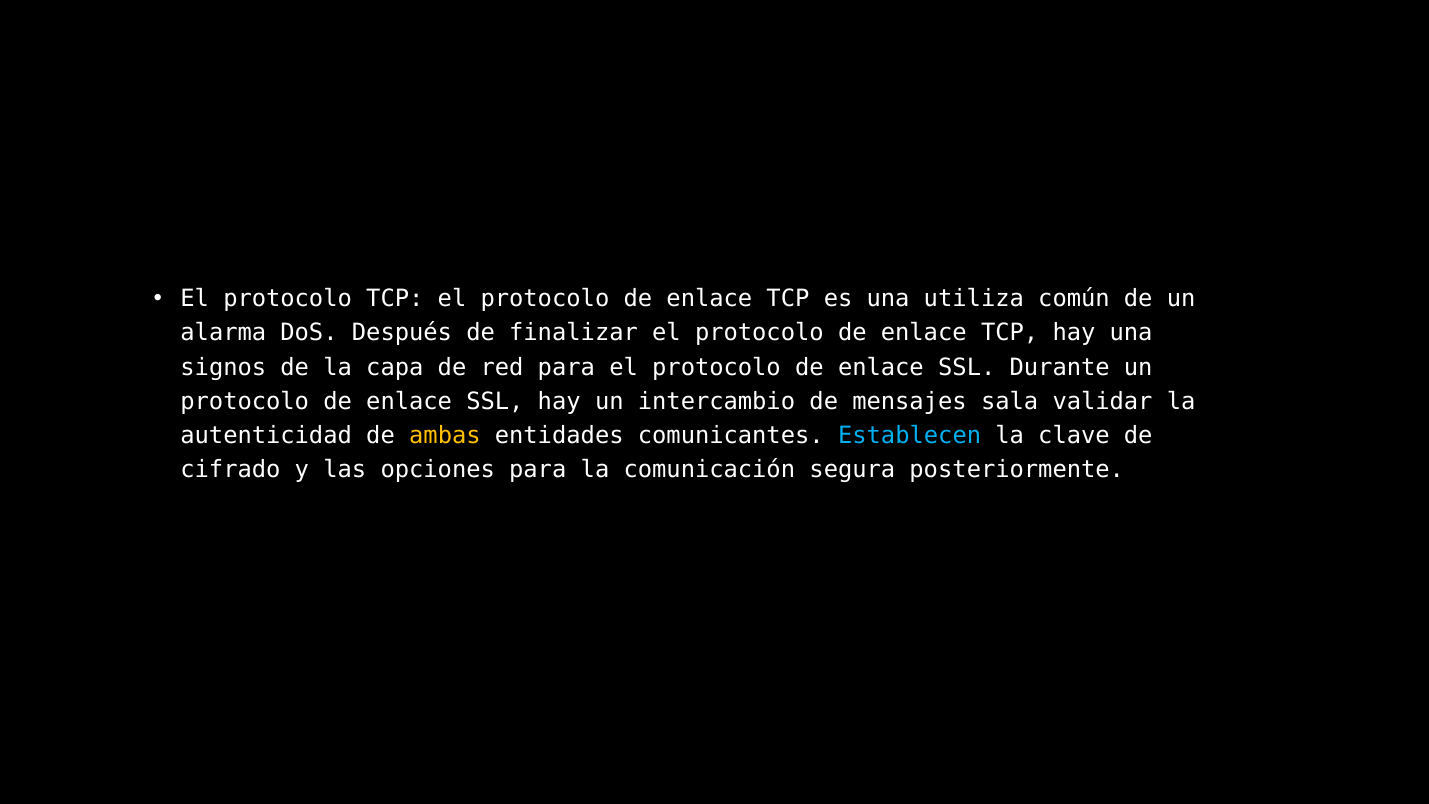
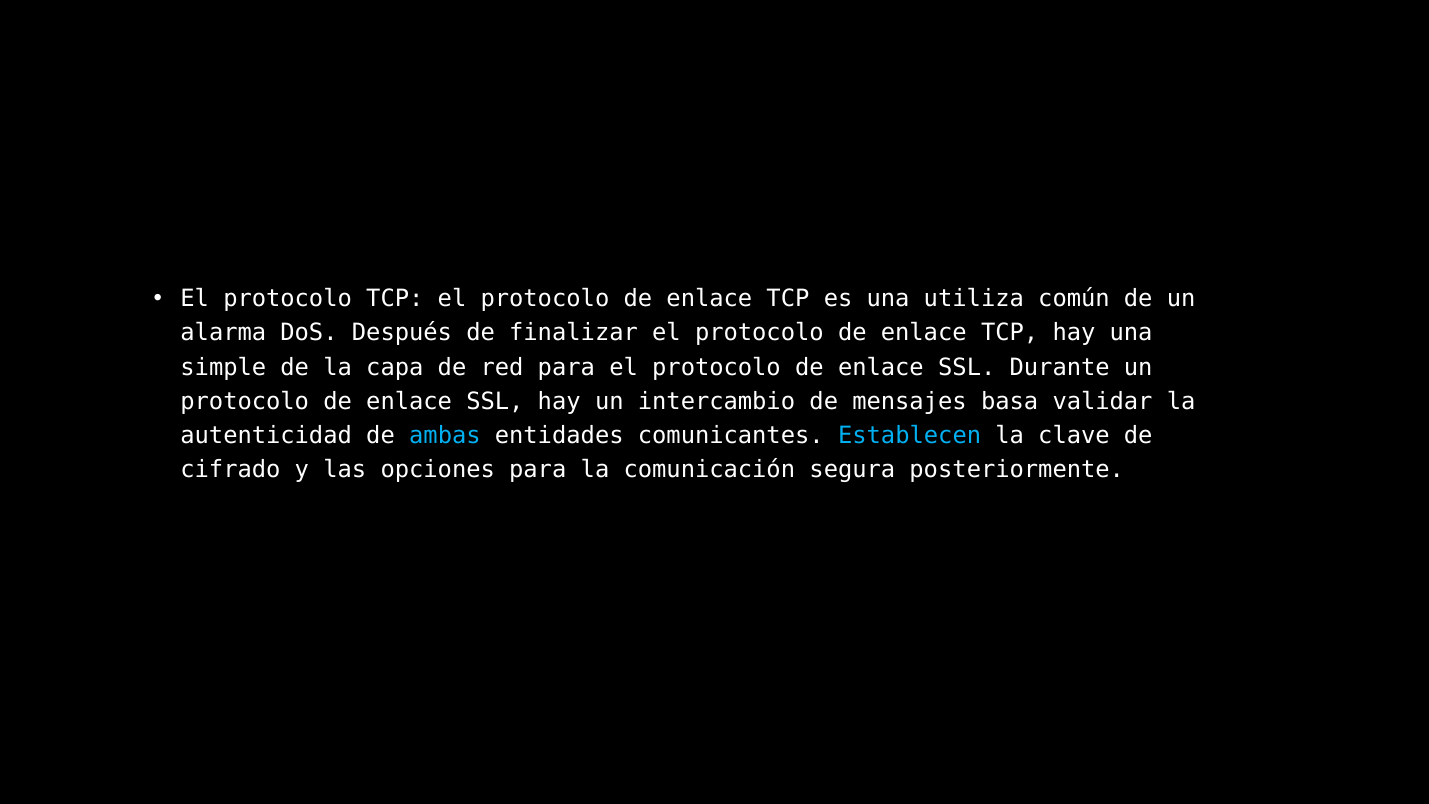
signos: signos -> simple
sala: sala -> basa
ambas colour: yellow -> light blue
